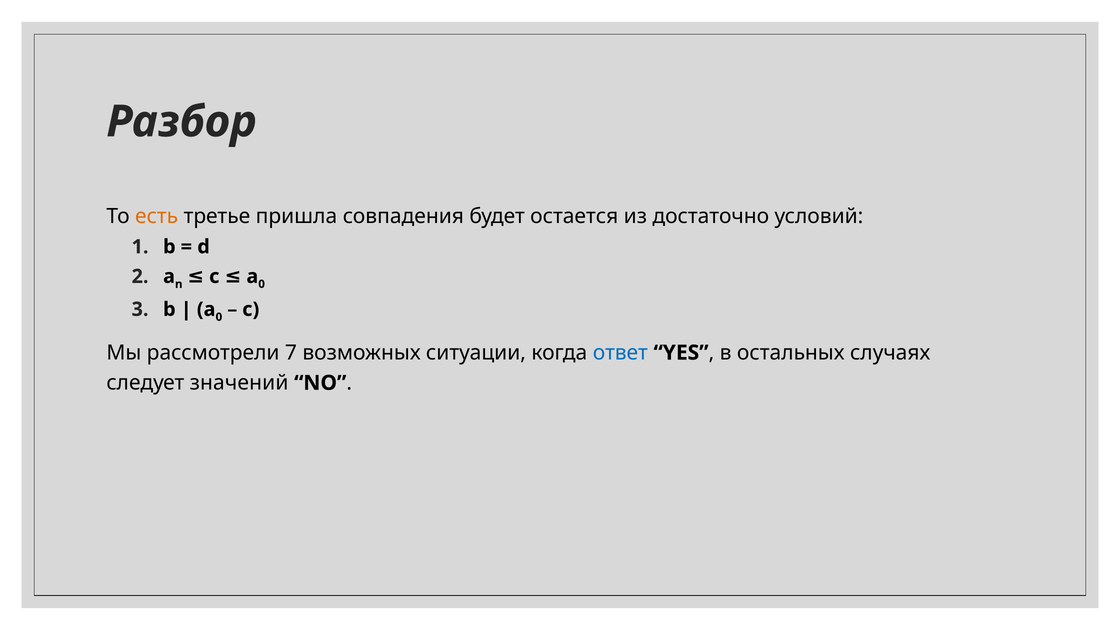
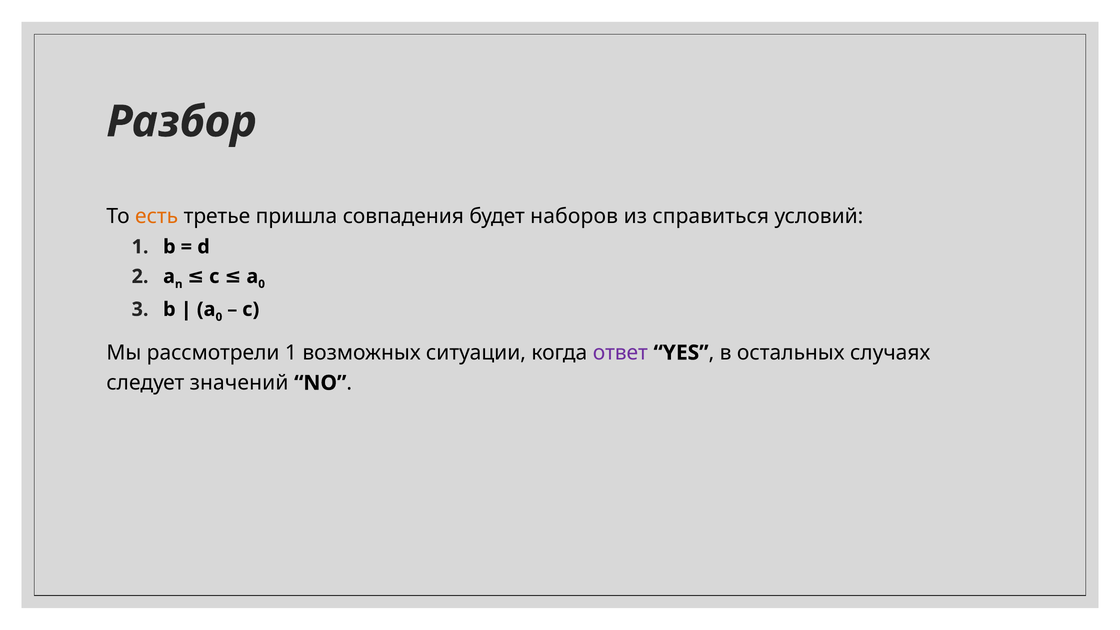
остается: остается -> наборов
достаточно: достаточно -> справиться
рассмотрели 7: 7 -> 1
ответ colour: blue -> purple
